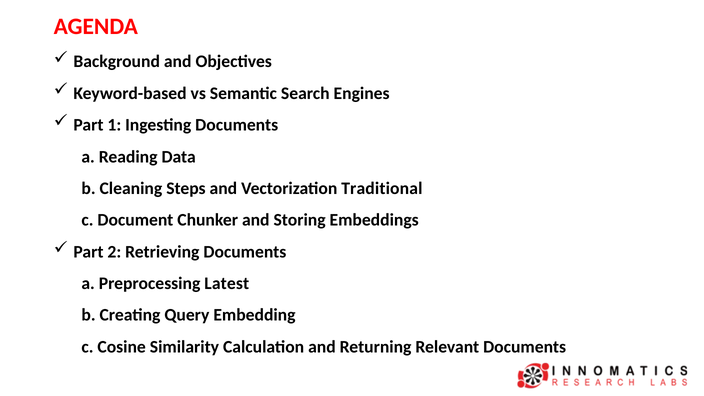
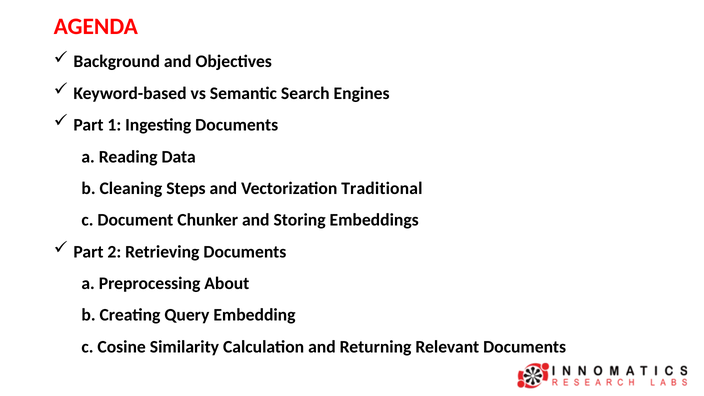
Latest: Latest -> About
